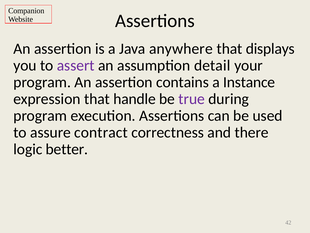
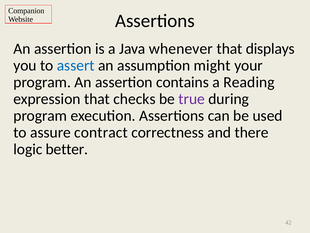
anywhere: anywhere -> whenever
assert colour: purple -> blue
detail: detail -> might
Instance: Instance -> Reading
handle: handle -> checks
